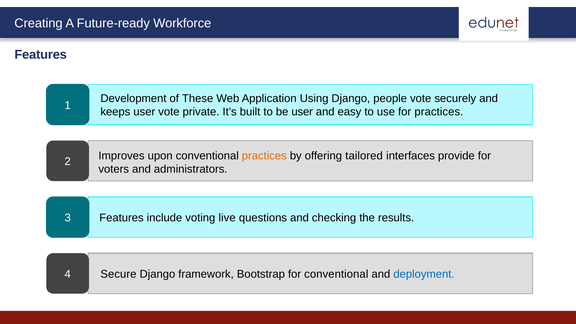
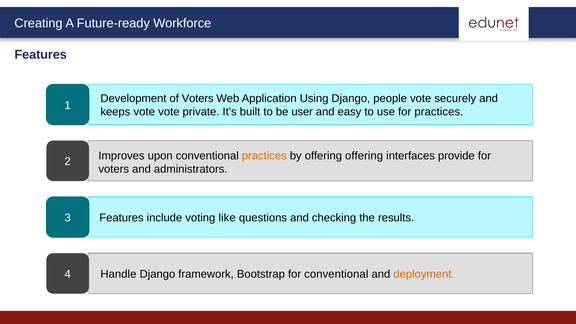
of These: These -> Voters
keeps user: user -> vote
offering tailored: tailored -> offering
live: live -> like
Secure: Secure -> Handle
deployment colour: blue -> orange
